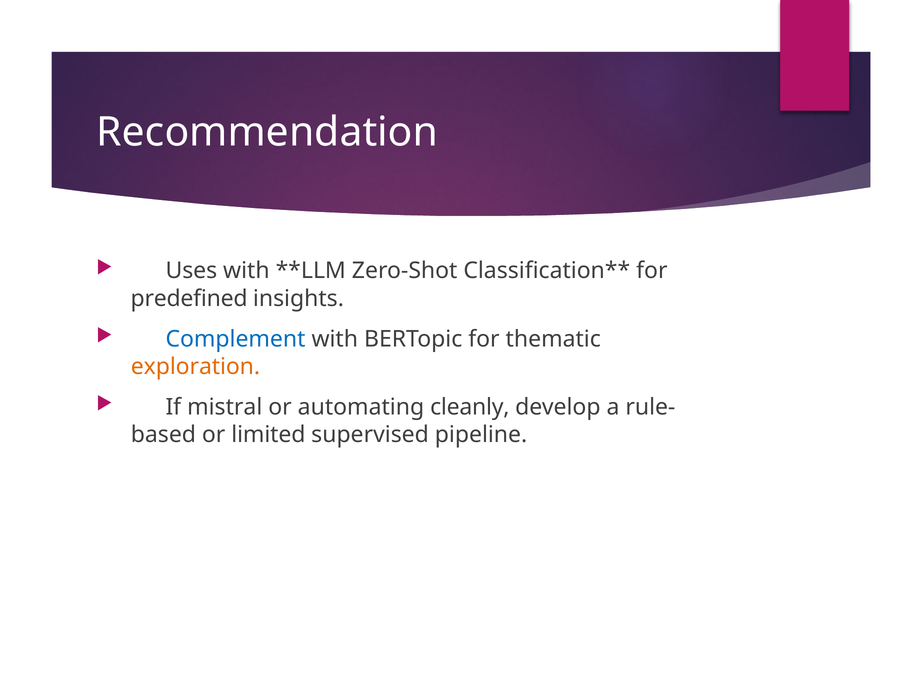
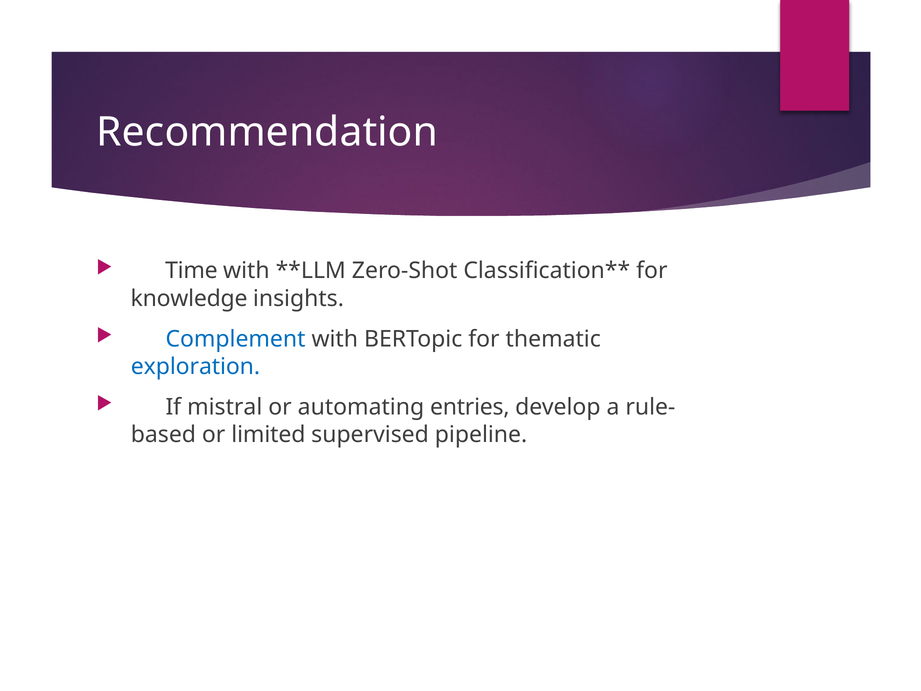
Uses: Uses -> Time
predefined: predefined -> knowledge
exploration colour: orange -> blue
cleanly: cleanly -> entries
